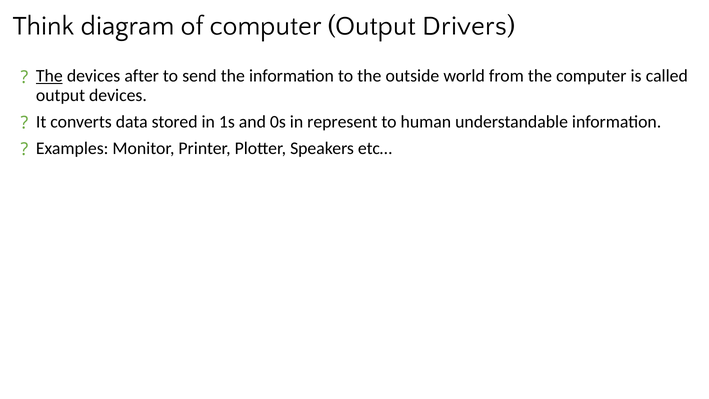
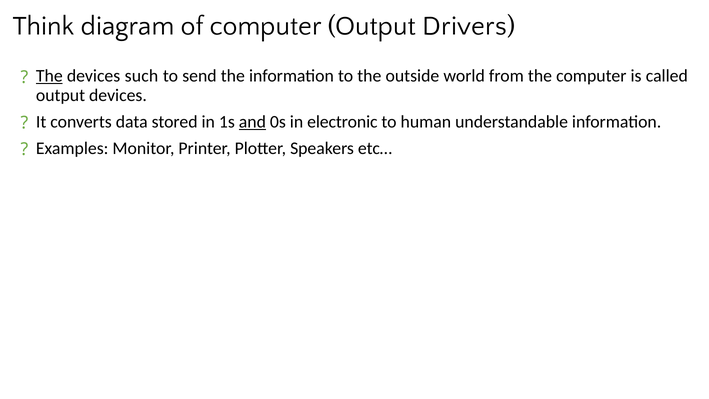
after: after -> such
and underline: none -> present
represent: represent -> electronic
